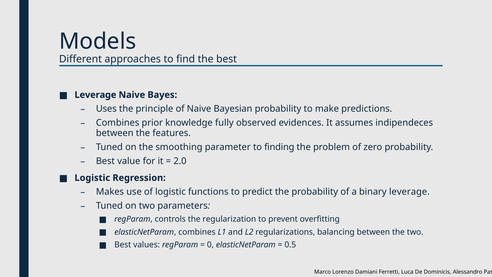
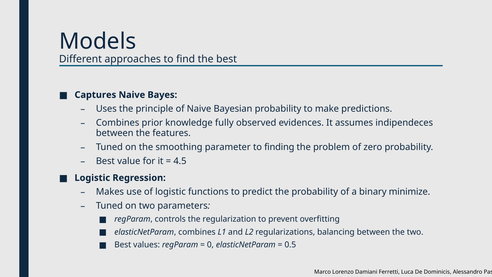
Leverage at (95, 95): Leverage -> Captures
2.0: 2.0 -> 4.5
binary leverage: leverage -> minimize
